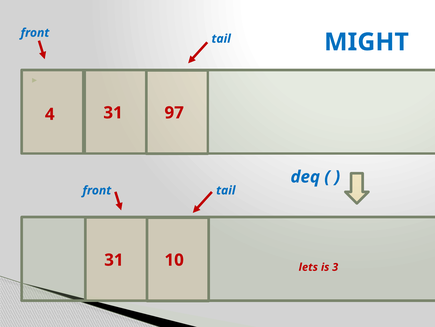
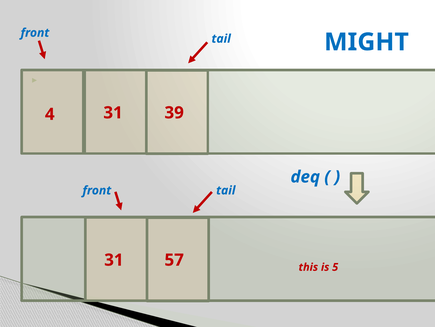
97: 97 -> 39
10: 10 -> 57
lets: lets -> this
3: 3 -> 5
